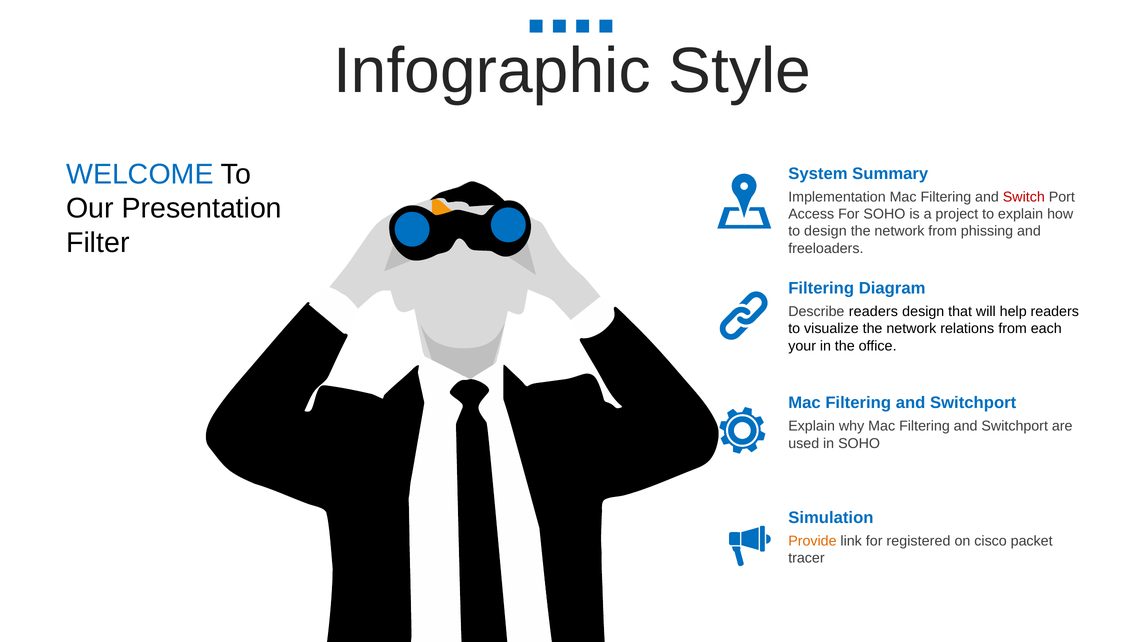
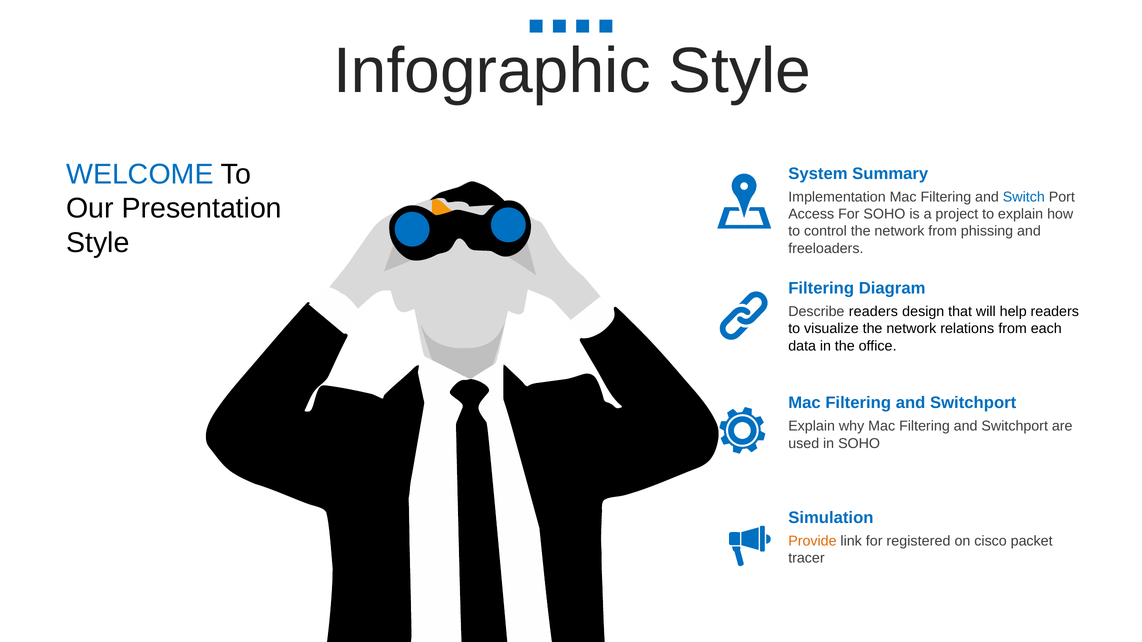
Switch colour: red -> blue
to design: design -> control
Filter at (98, 243): Filter -> Style
your: your -> data
